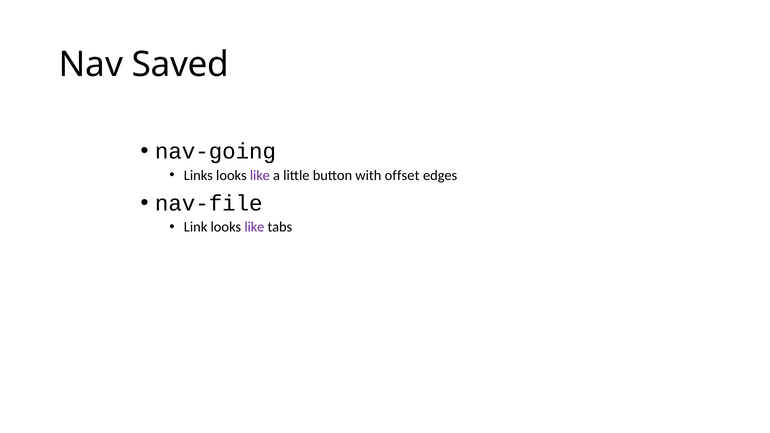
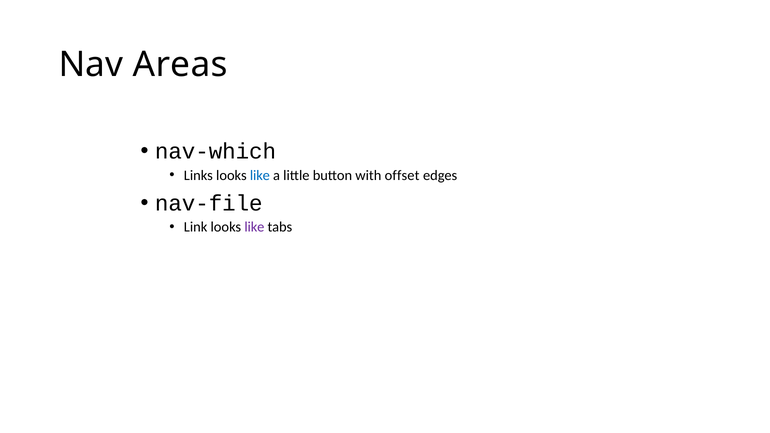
Saved: Saved -> Areas
nav-going: nav-going -> nav-which
like at (260, 175) colour: purple -> blue
